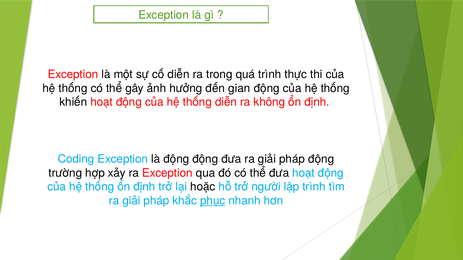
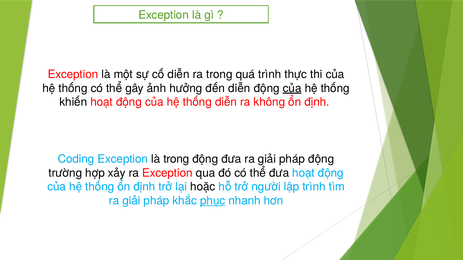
đến gian: gian -> diễn
của at (292, 88) underline: none -> present
là động: động -> trong
